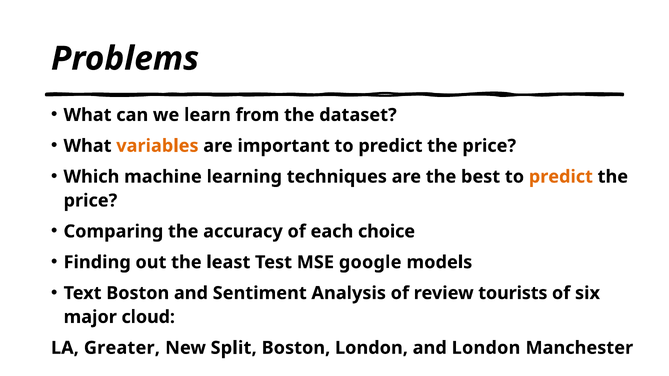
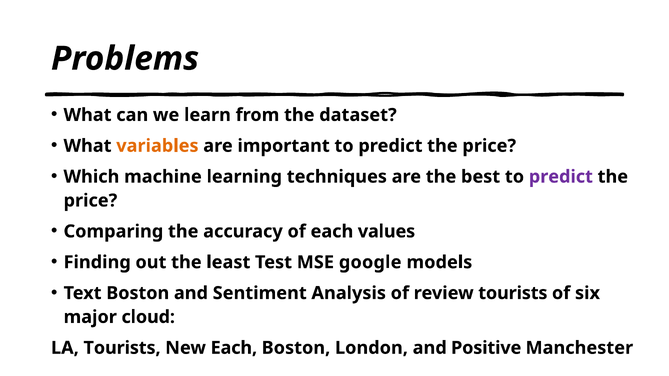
predict at (561, 177) colour: orange -> purple
choice: choice -> values
LA Greater: Greater -> Tourists
New Split: Split -> Each
and London: London -> Positive
